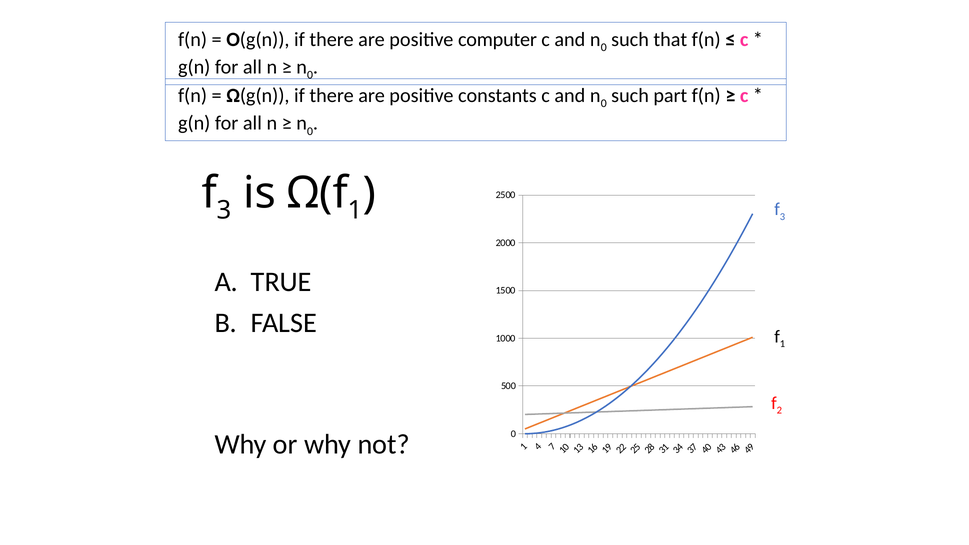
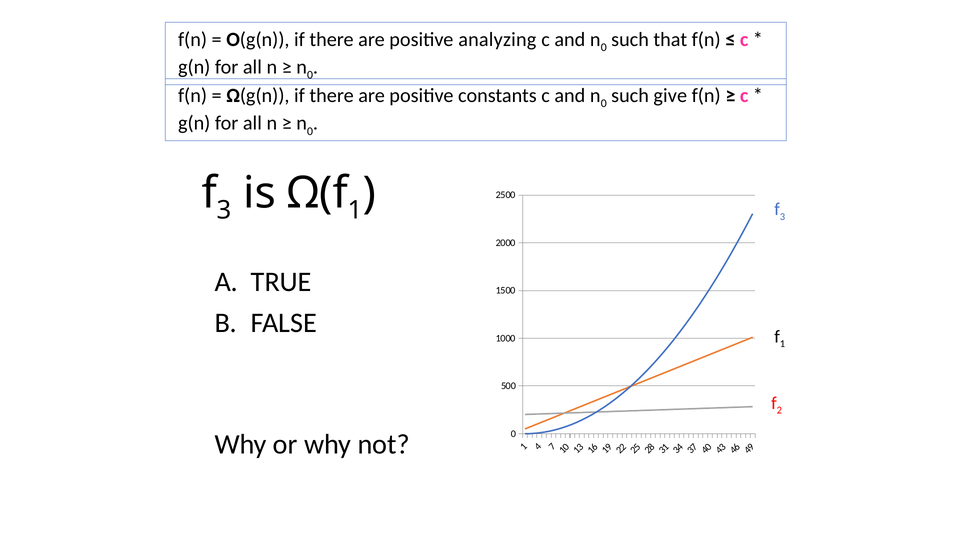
computer: computer -> analyzing
part: part -> give
